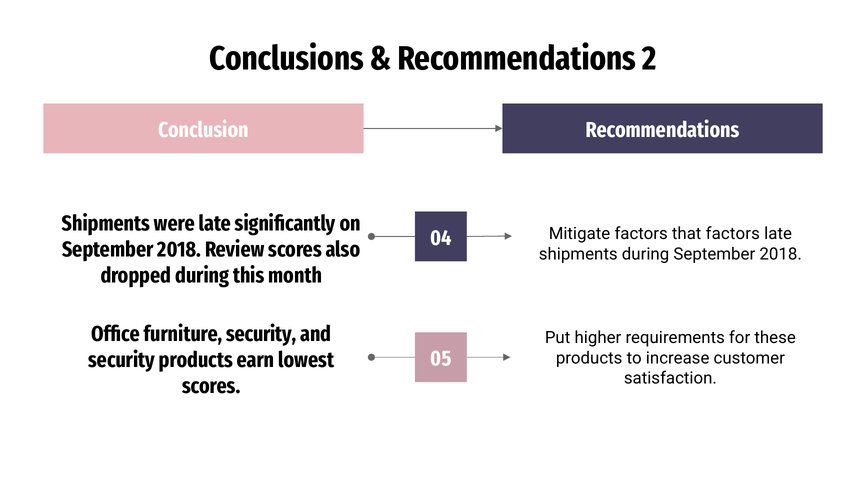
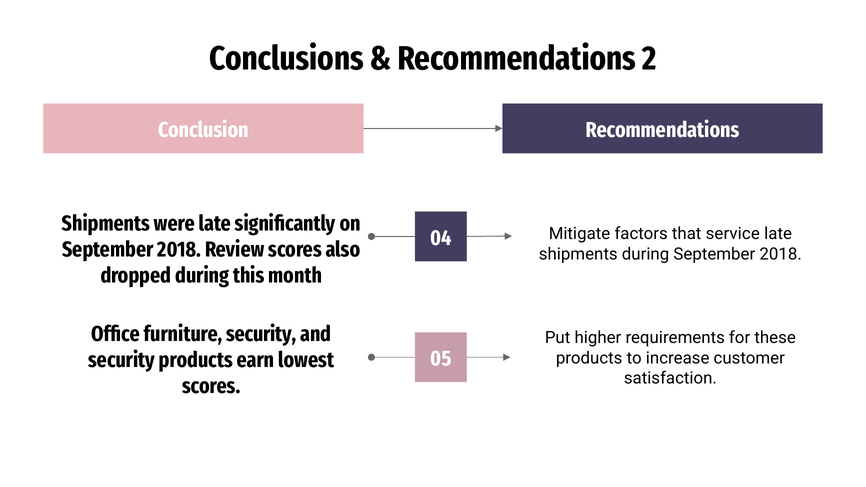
that factors: factors -> service
